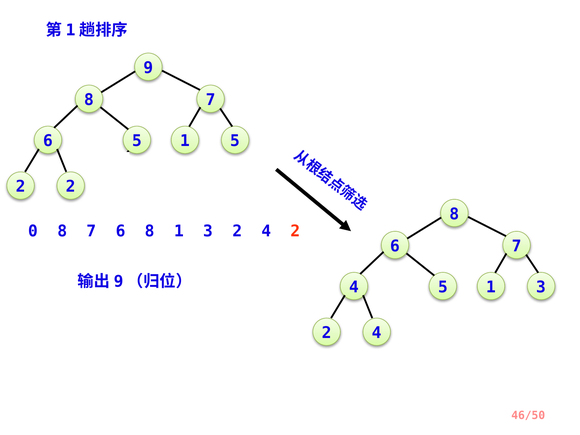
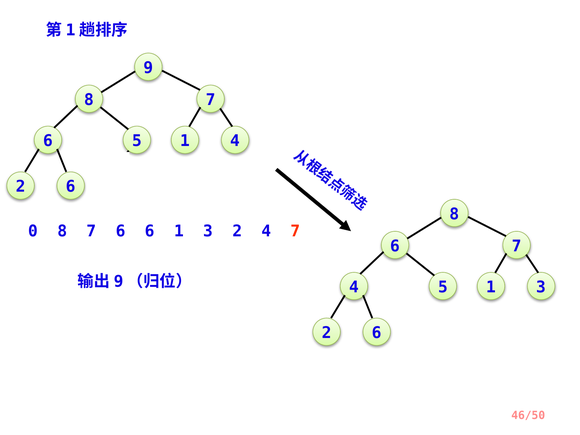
1 5: 5 -> 4
2 at (71, 187): 2 -> 6
6 8: 8 -> 6
2 4 2: 2 -> 7
4 at (377, 333): 4 -> 6
